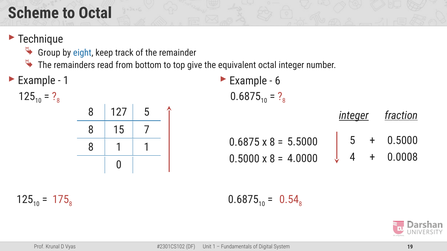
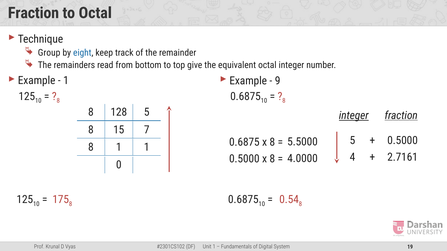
Scheme at (33, 13): Scheme -> Fraction
6: 6 -> 9
127: 127 -> 128
0.0008: 0.0008 -> 2.7161
